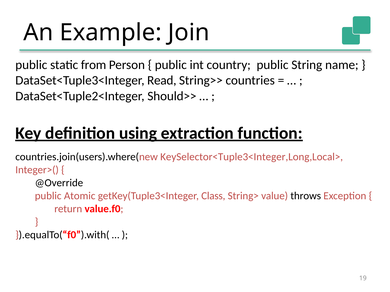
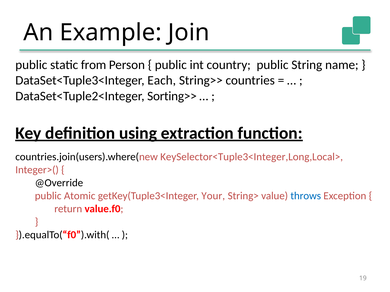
Read: Read -> Each
Should>>: Should>> -> Sorting>>
Class: Class -> Your
throws colour: black -> blue
